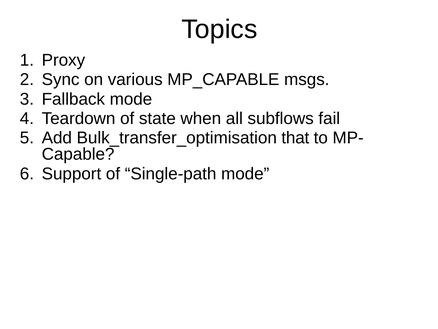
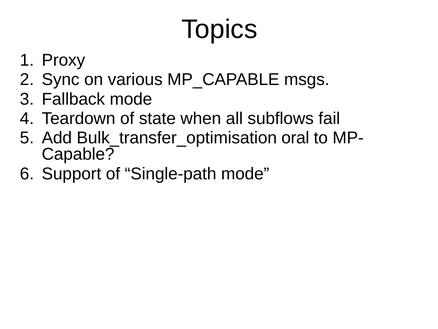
that: that -> oral
